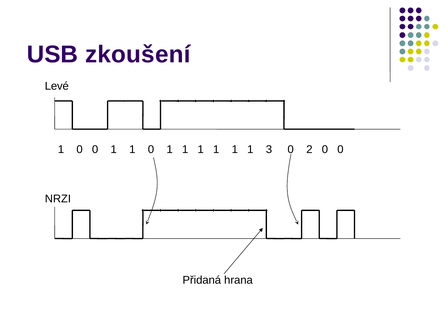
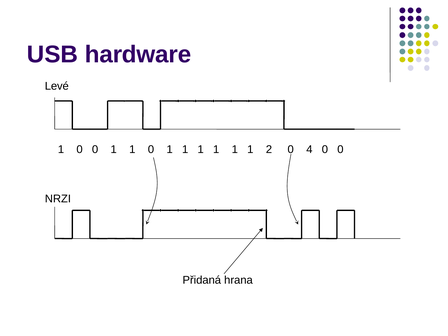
zkoušení: zkoušení -> hardware
3: 3 -> 2
2: 2 -> 4
